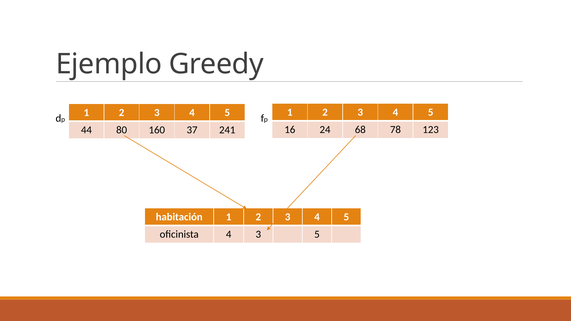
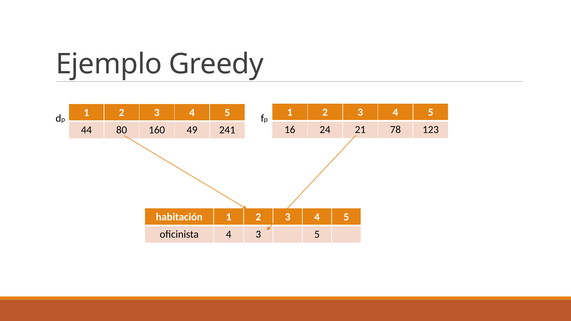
68: 68 -> 21
37: 37 -> 49
